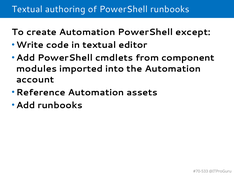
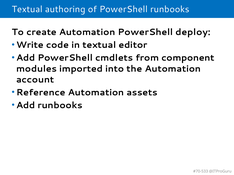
except: except -> deploy
